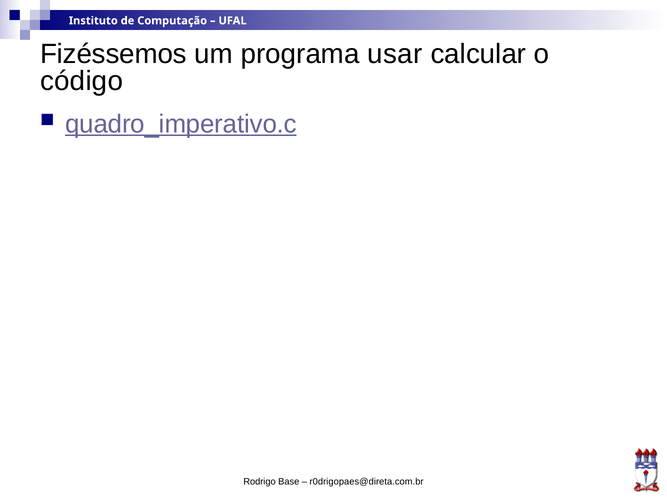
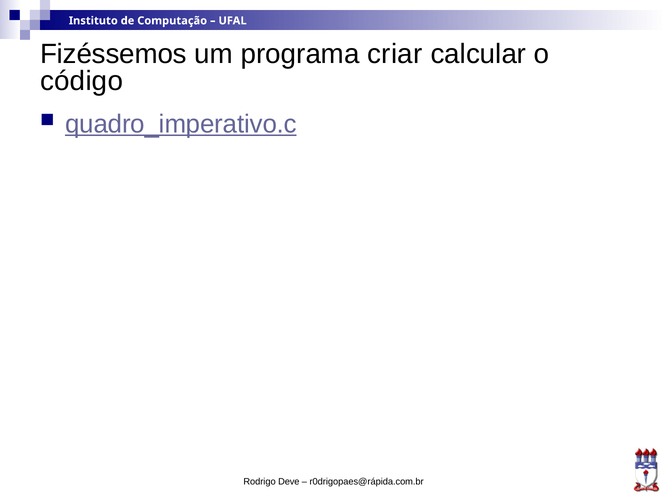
usar: usar -> criar
Base: Base -> Deve
r0drigopaes@direta.com.br: r0drigopaes@direta.com.br -> r0drigopaes@rápida.com.br
